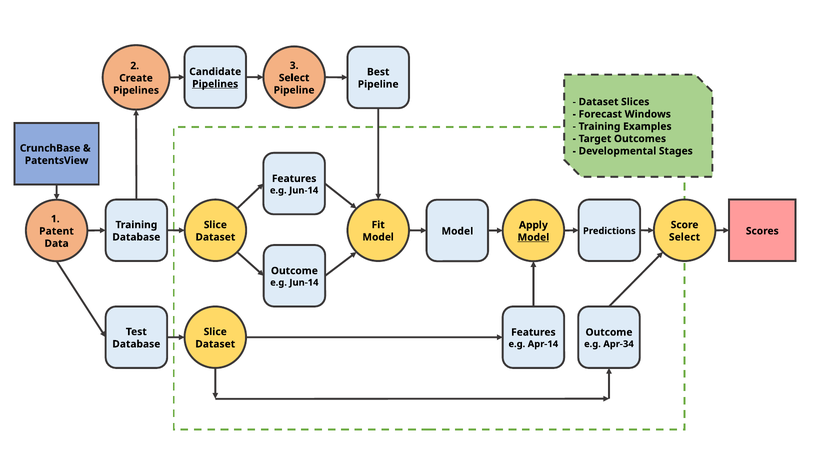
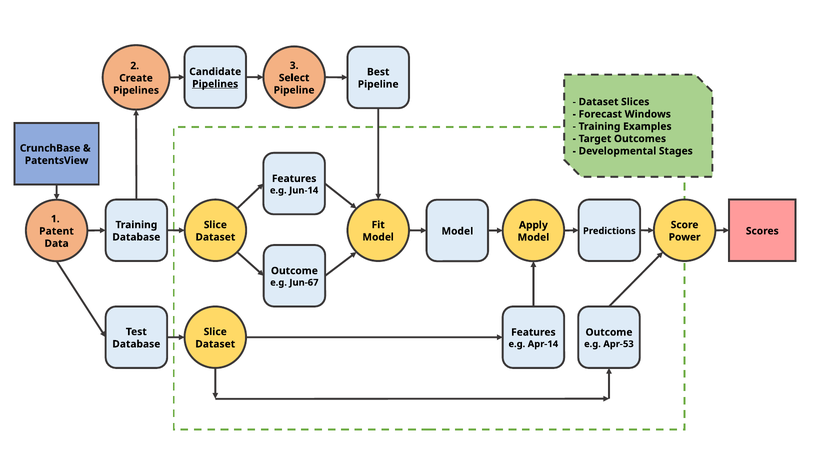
Select at (685, 237): Select -> Power
Model at (533, 237) underline: present -> none
Jun-14 at (304, 283): Jun-14 -> Jun-67
Apr-34: Apr-34 -> Apr-53
